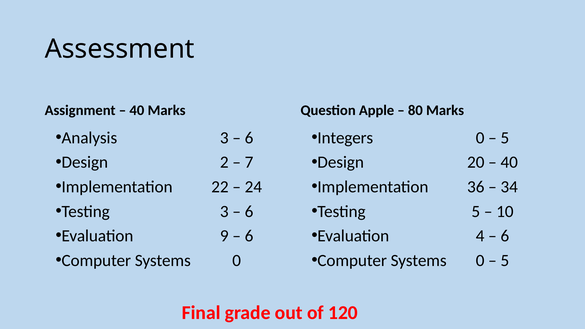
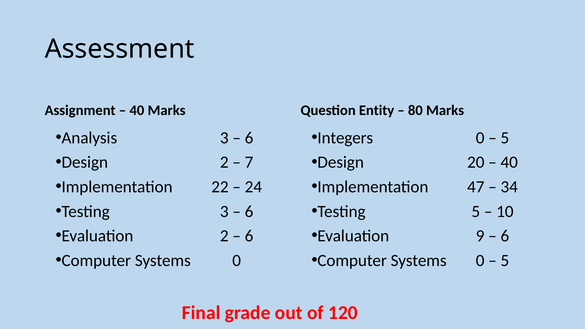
Apple: Apple -> Entity
36: 36 -> 47
Evaluation 9: 9 -> 2
4: 4 -> 9
